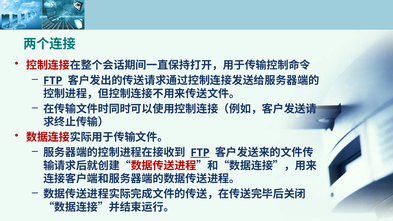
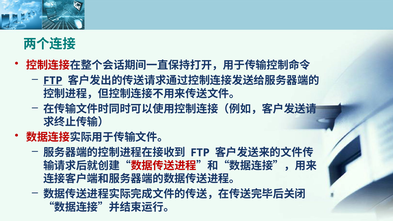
FTP at (200, 153) underline: present -> none
